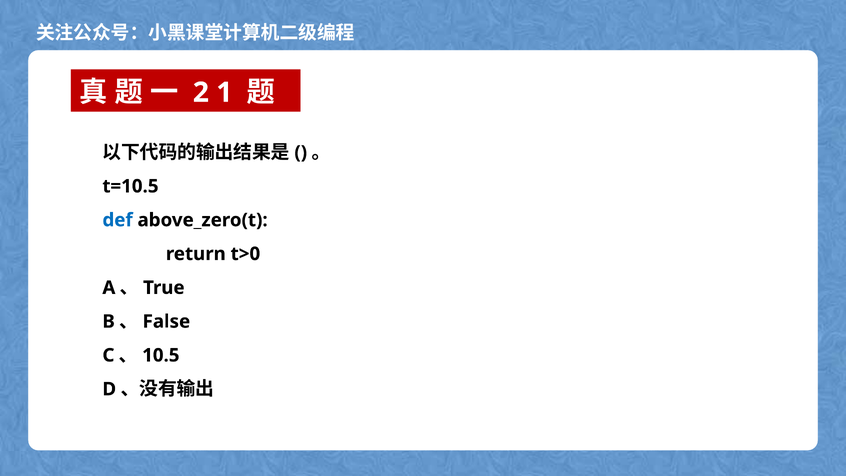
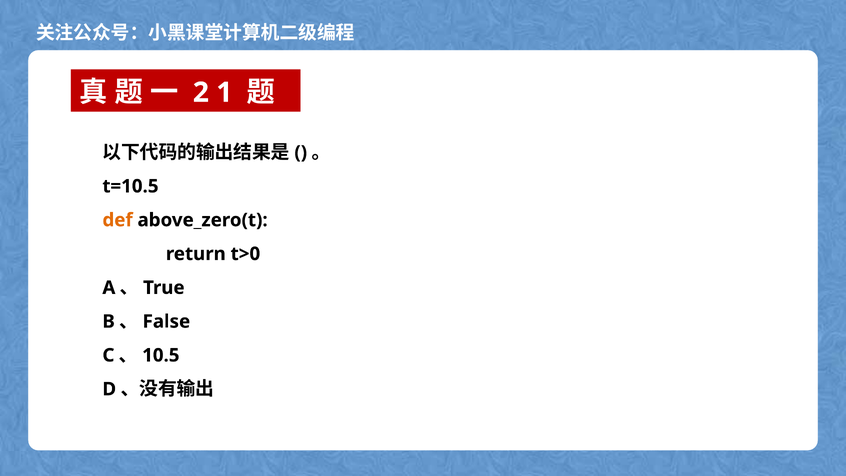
def colour: blue -> orange
